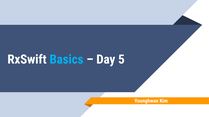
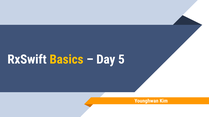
Basics colour: light blue -> yellow
